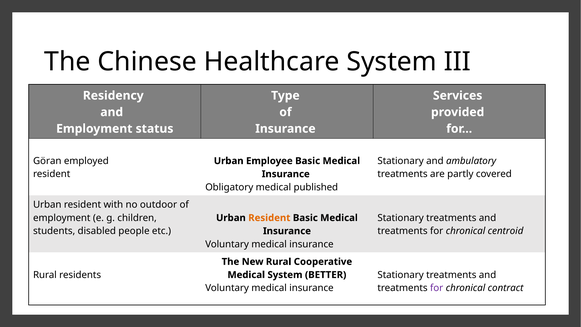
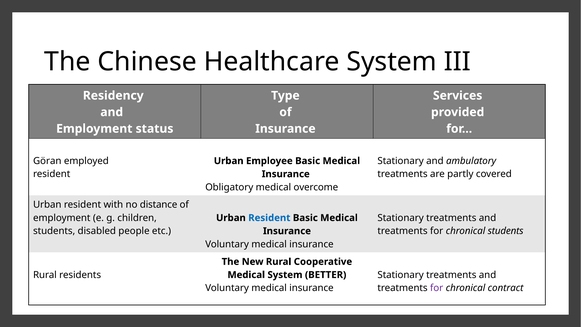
published: published -> overcome
outdoor: outdoor -> distance
Resident at (269, 218) colour: orange -> blue
chronical centroid: centroid -> students
